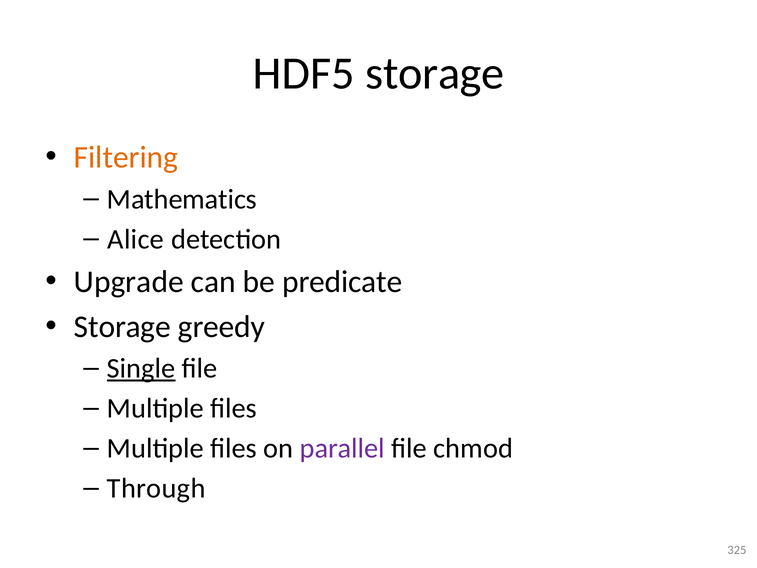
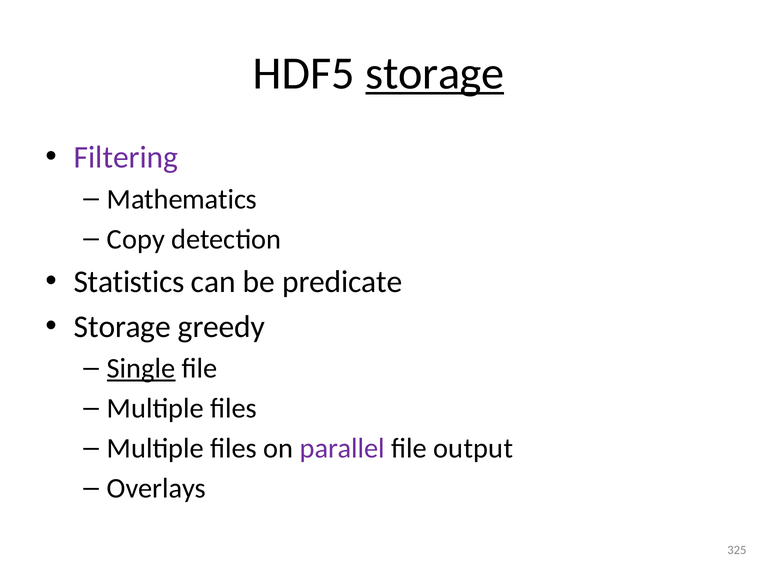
storage at (435, 73) underline: none -> present
Filtering colour: orange -> purple
Alice: Alice -> Copy
Upgrade: Upgrade -> Statistics
chmod: chmod -> output
Through: Through -> Overlays
